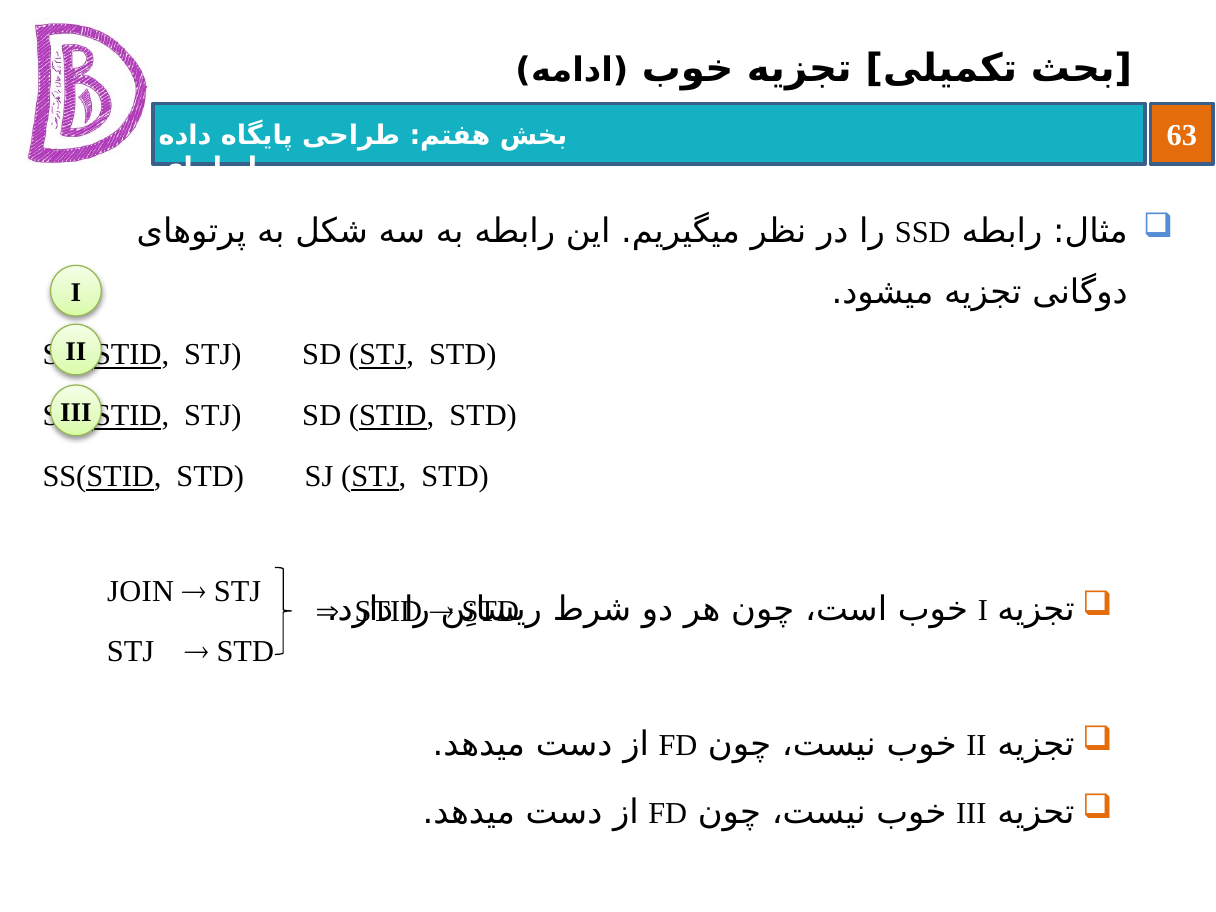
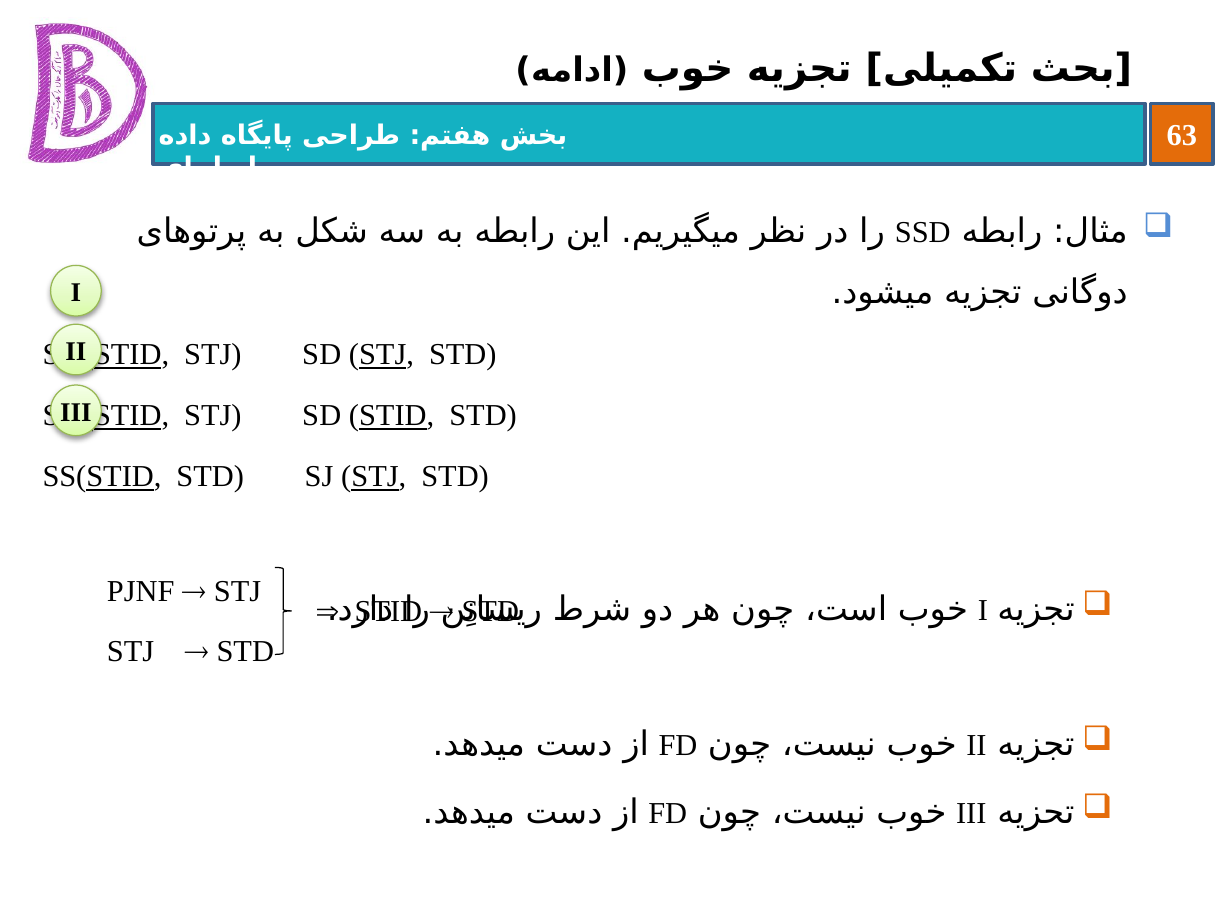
JOIN: JOIN -> PJNF
